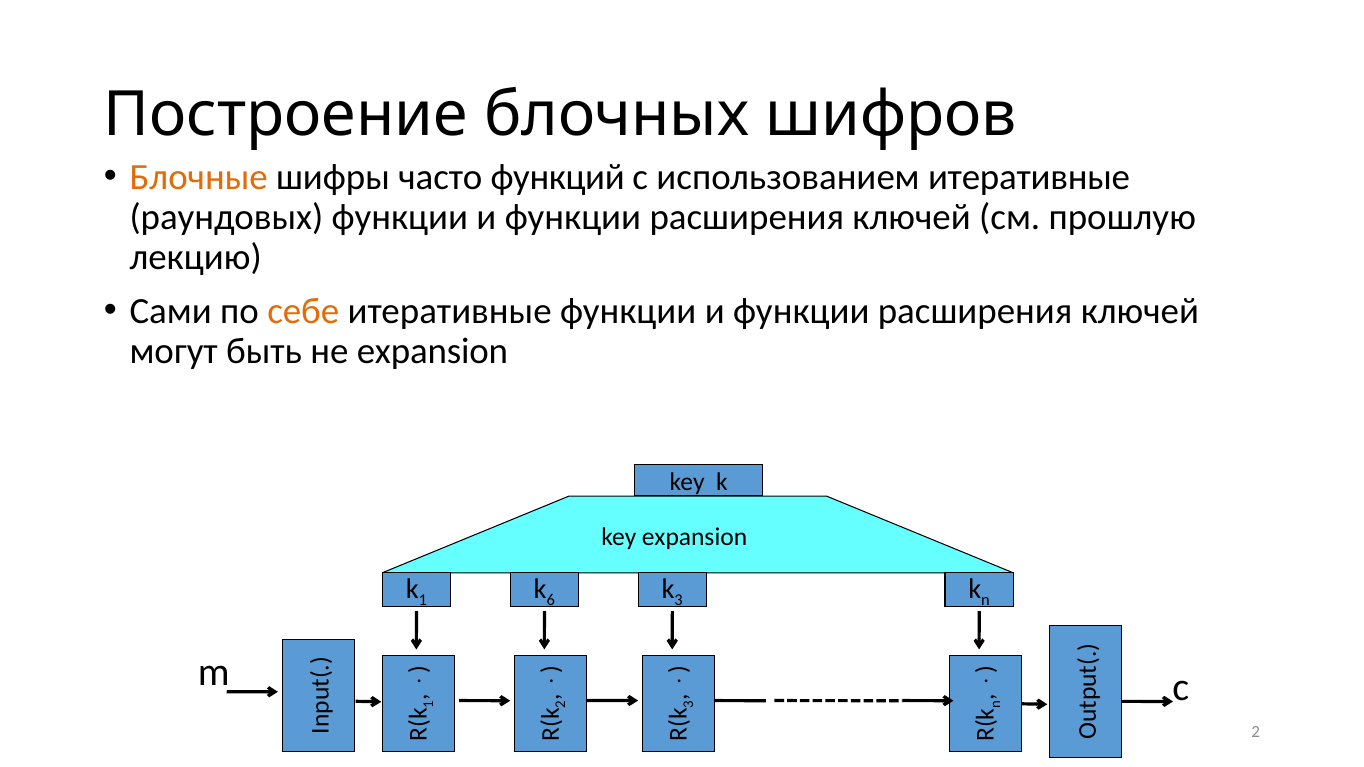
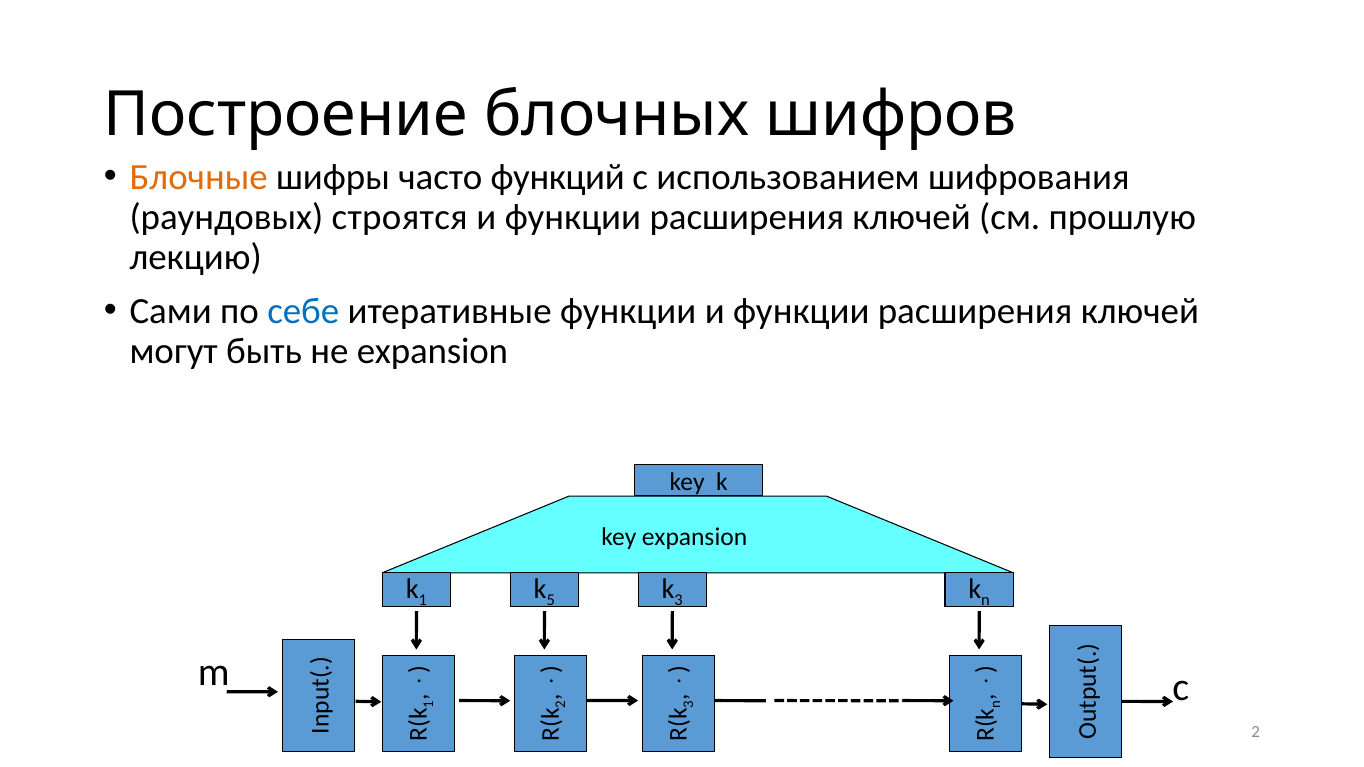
использованием итеративные: итеративные -> шифрования
раундовых функции: функции -> строятся
себе colour: orange -> blue
6: 6 -> 5
